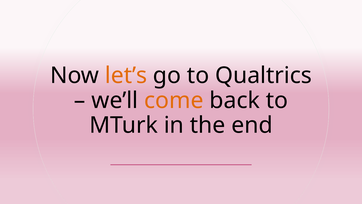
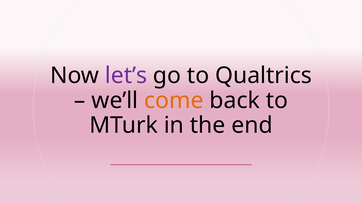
let’s colour: orange -> purple
